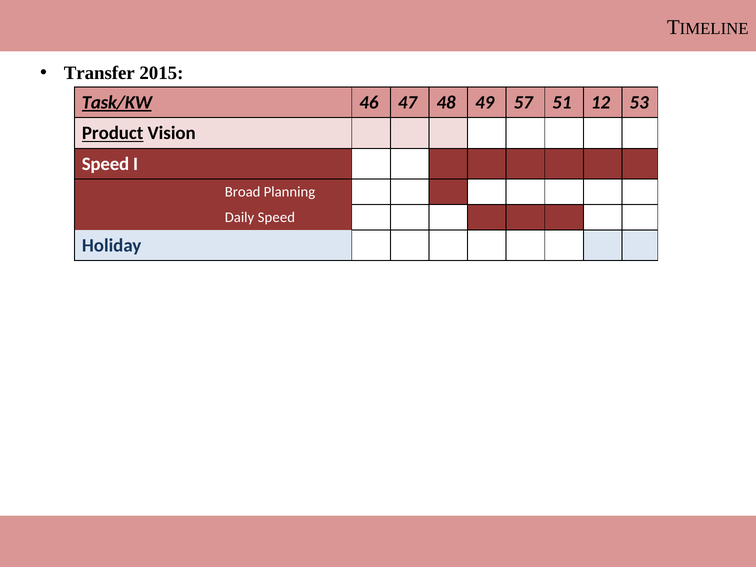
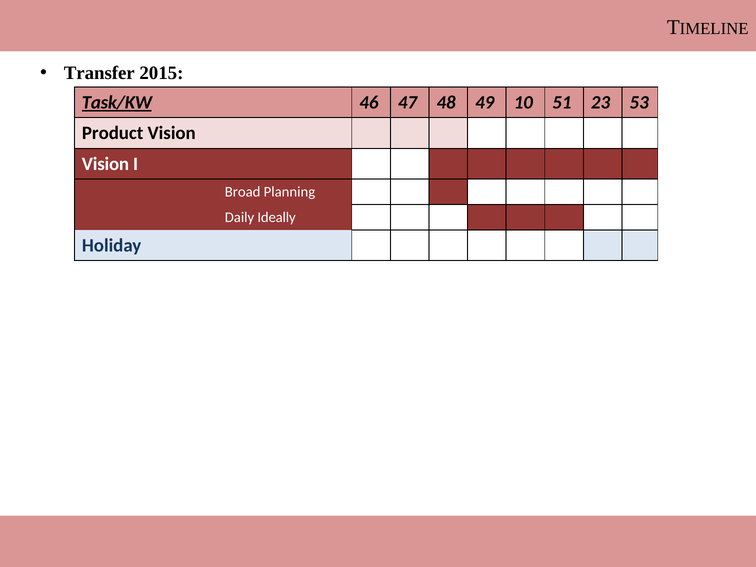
57: 57 -> 10
12: 12 -> 23
Product underline: present -> none
Speed at (105, 164): Speed -> Vision
Daily Speed: Speed -> Ideally
